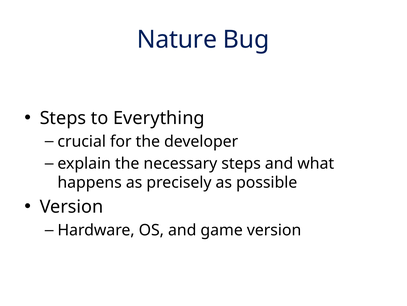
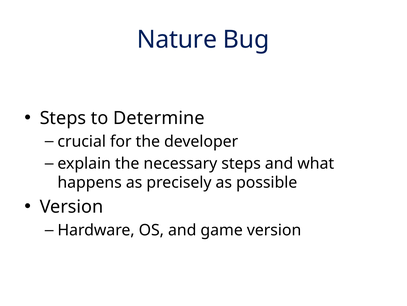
Everything: Everything -> Determine
